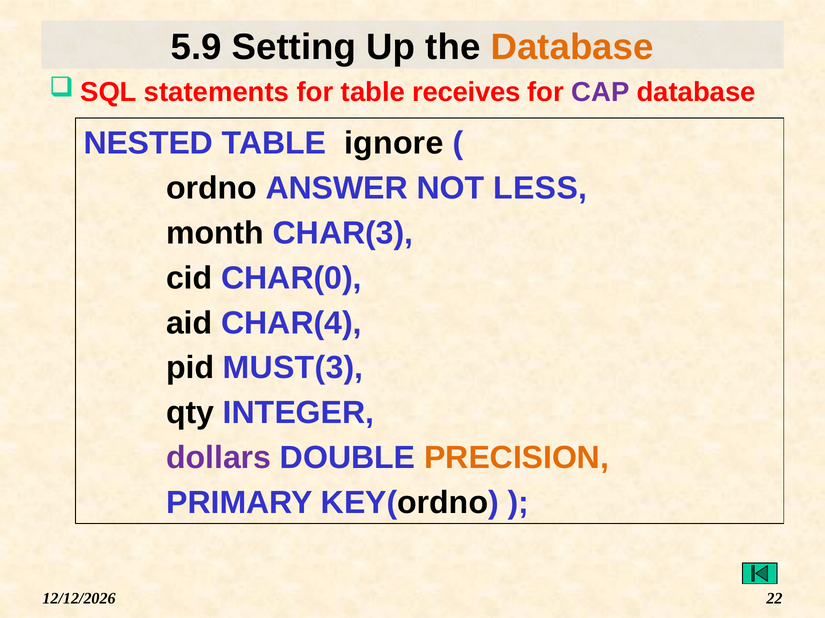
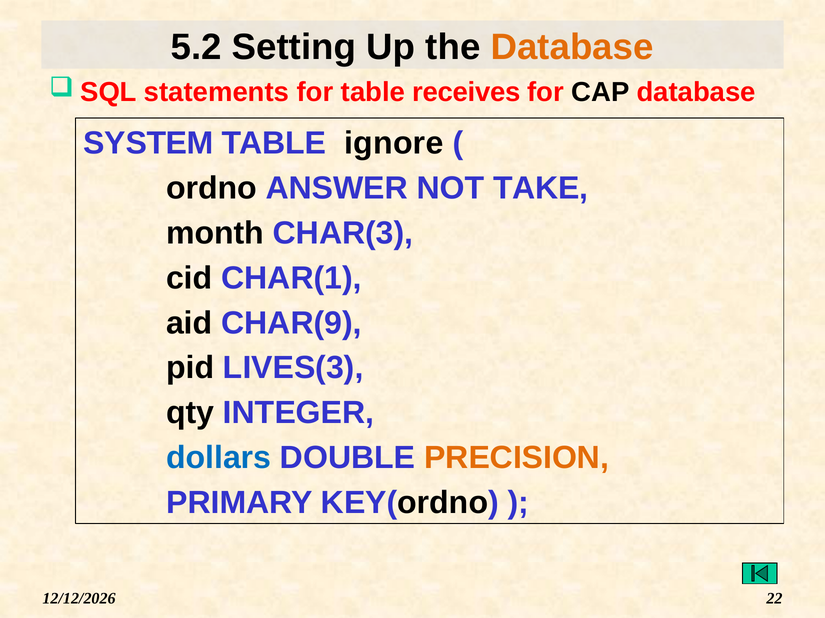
5.9: 5.9 -> 5.2
CAP colour: purple -> black
NESTED: NESTED -> SYSTEM
LESS: LESS -> TAKE
CHAR(0: CHAR(0 -> CHAR(1
CHAR(4: CHAR(4 -> CHAR(9
MUST(3: MUST(3 -> LIVES(3
dollars colour: purple -> blue
